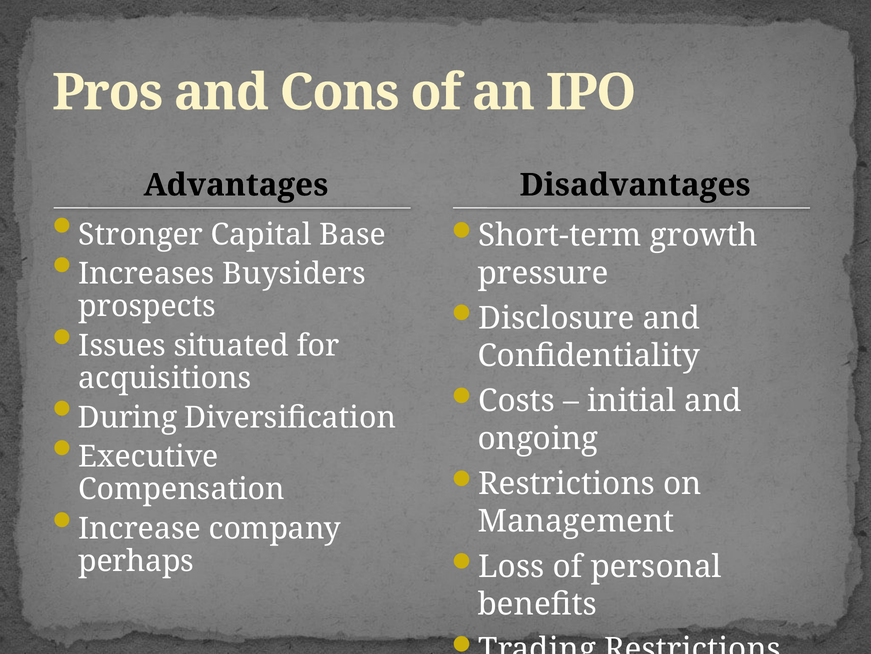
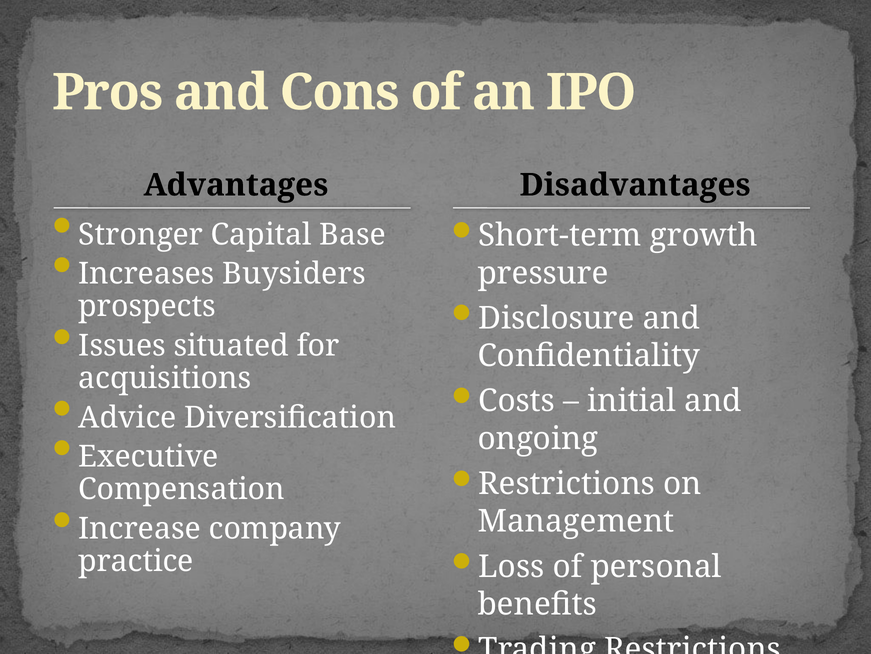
During: During -> Advice
perhaps: perhaps -> practice
